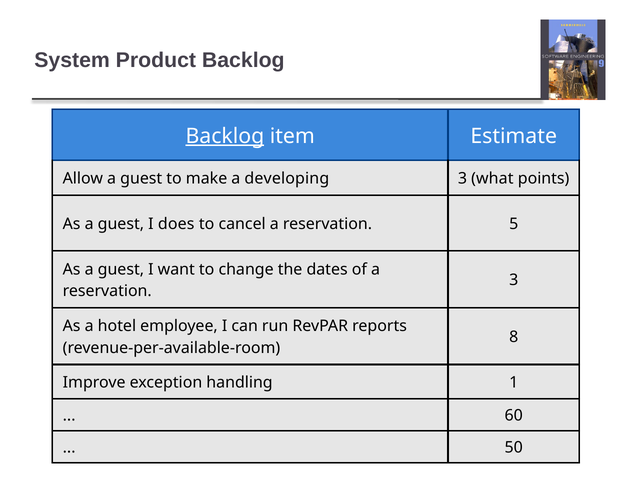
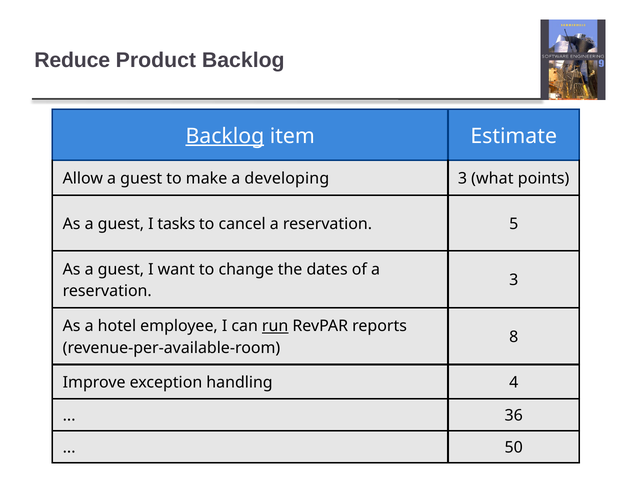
System: System -> Reduce
does: does -> tasks
run underline: none -> present
1: 1 -> 4
60: 60 -> 36
